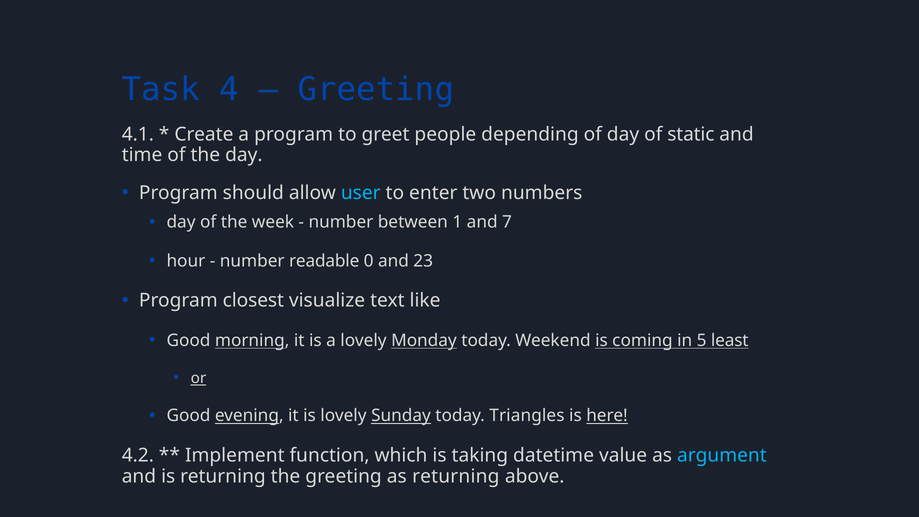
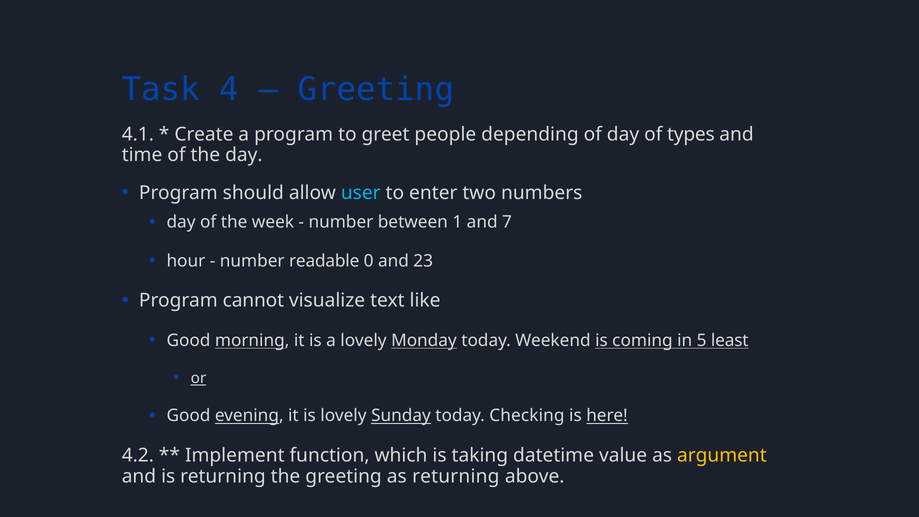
static: static -> types
closest: closest -> cannot
Triangles: Triangles -> Checking
argument colour: light blue -> yellow
